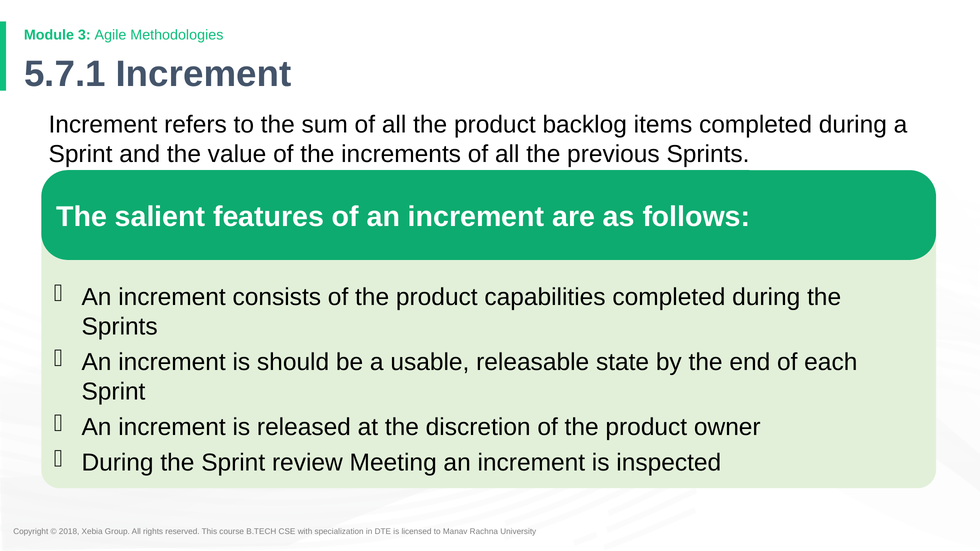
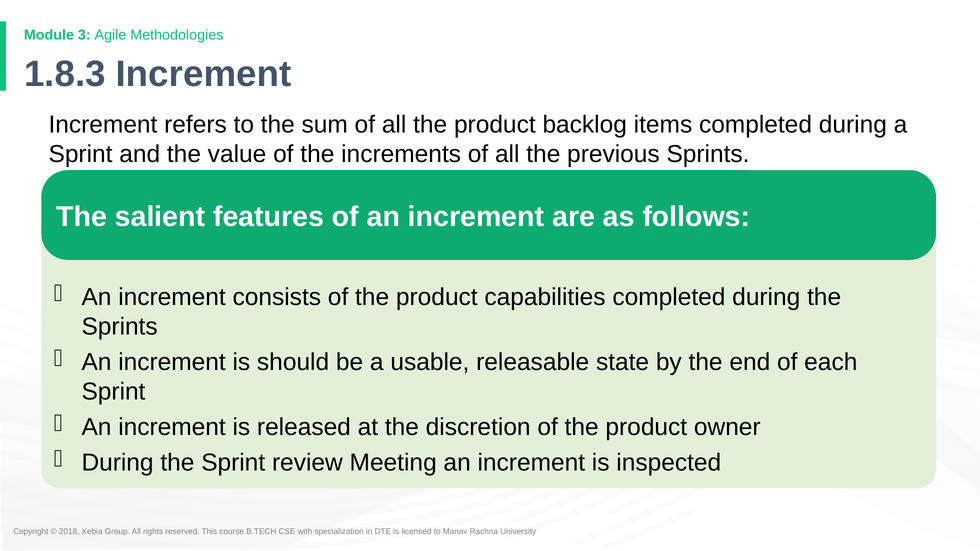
5.7.1: 5.7.1 -> 1.8.3
